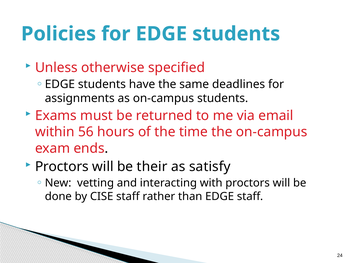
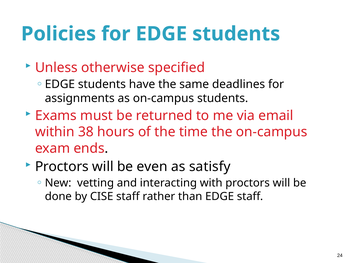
56: 56 -> 38
their: their -> even
